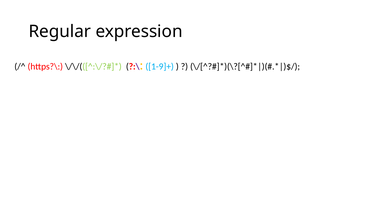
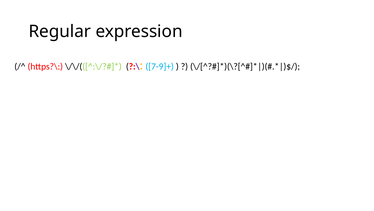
1-9]+: 1-9]+ -> 7-9]+
